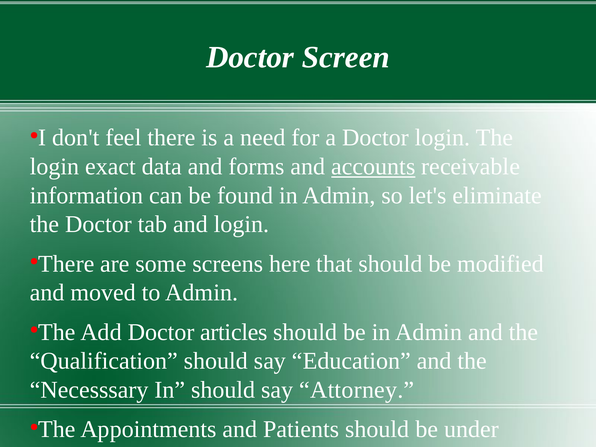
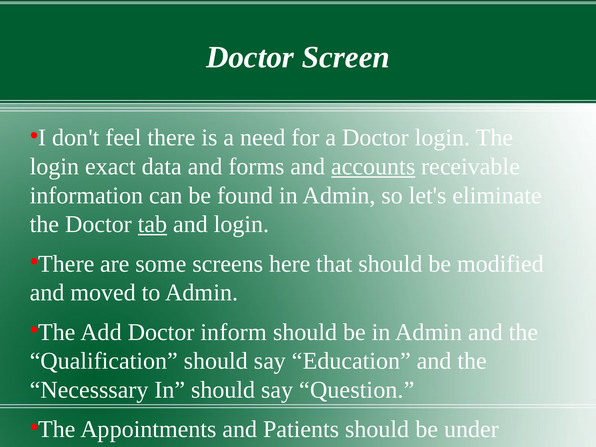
tab underline: none -> present
articles: articles -> inform
Attorney: Attorney -> Question
